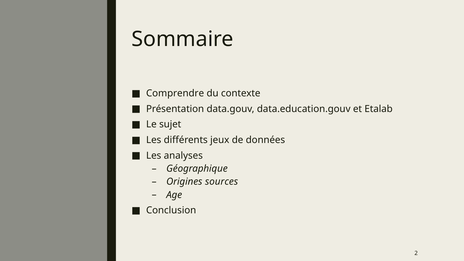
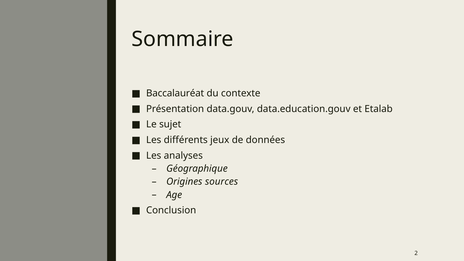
Comprendre: Comprendre -> Baccalauréat
